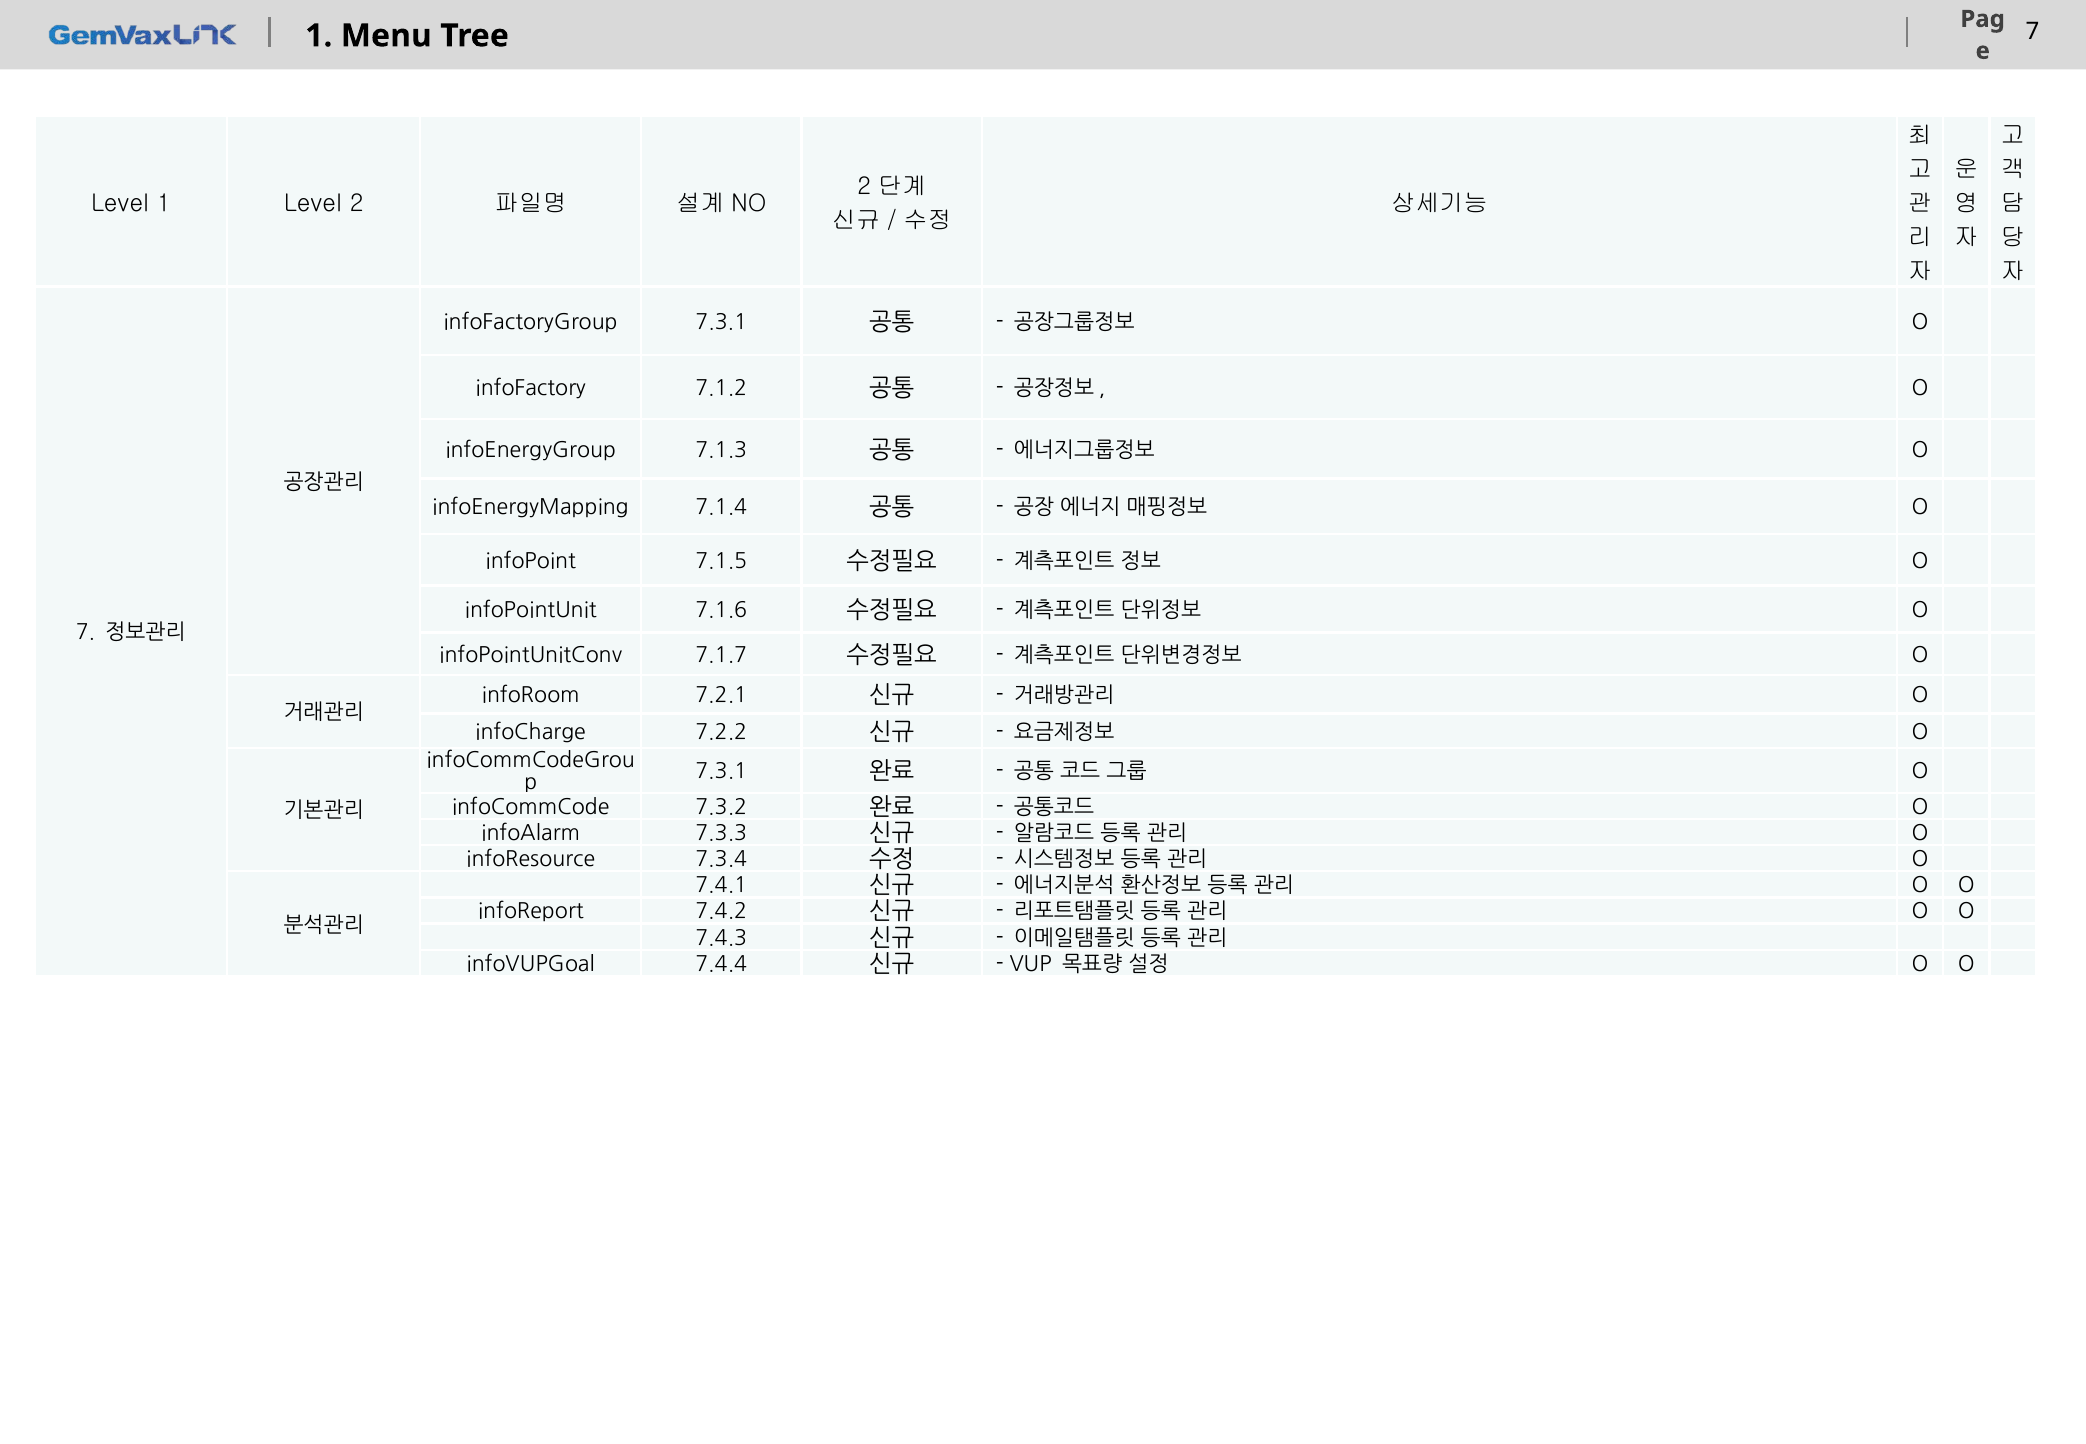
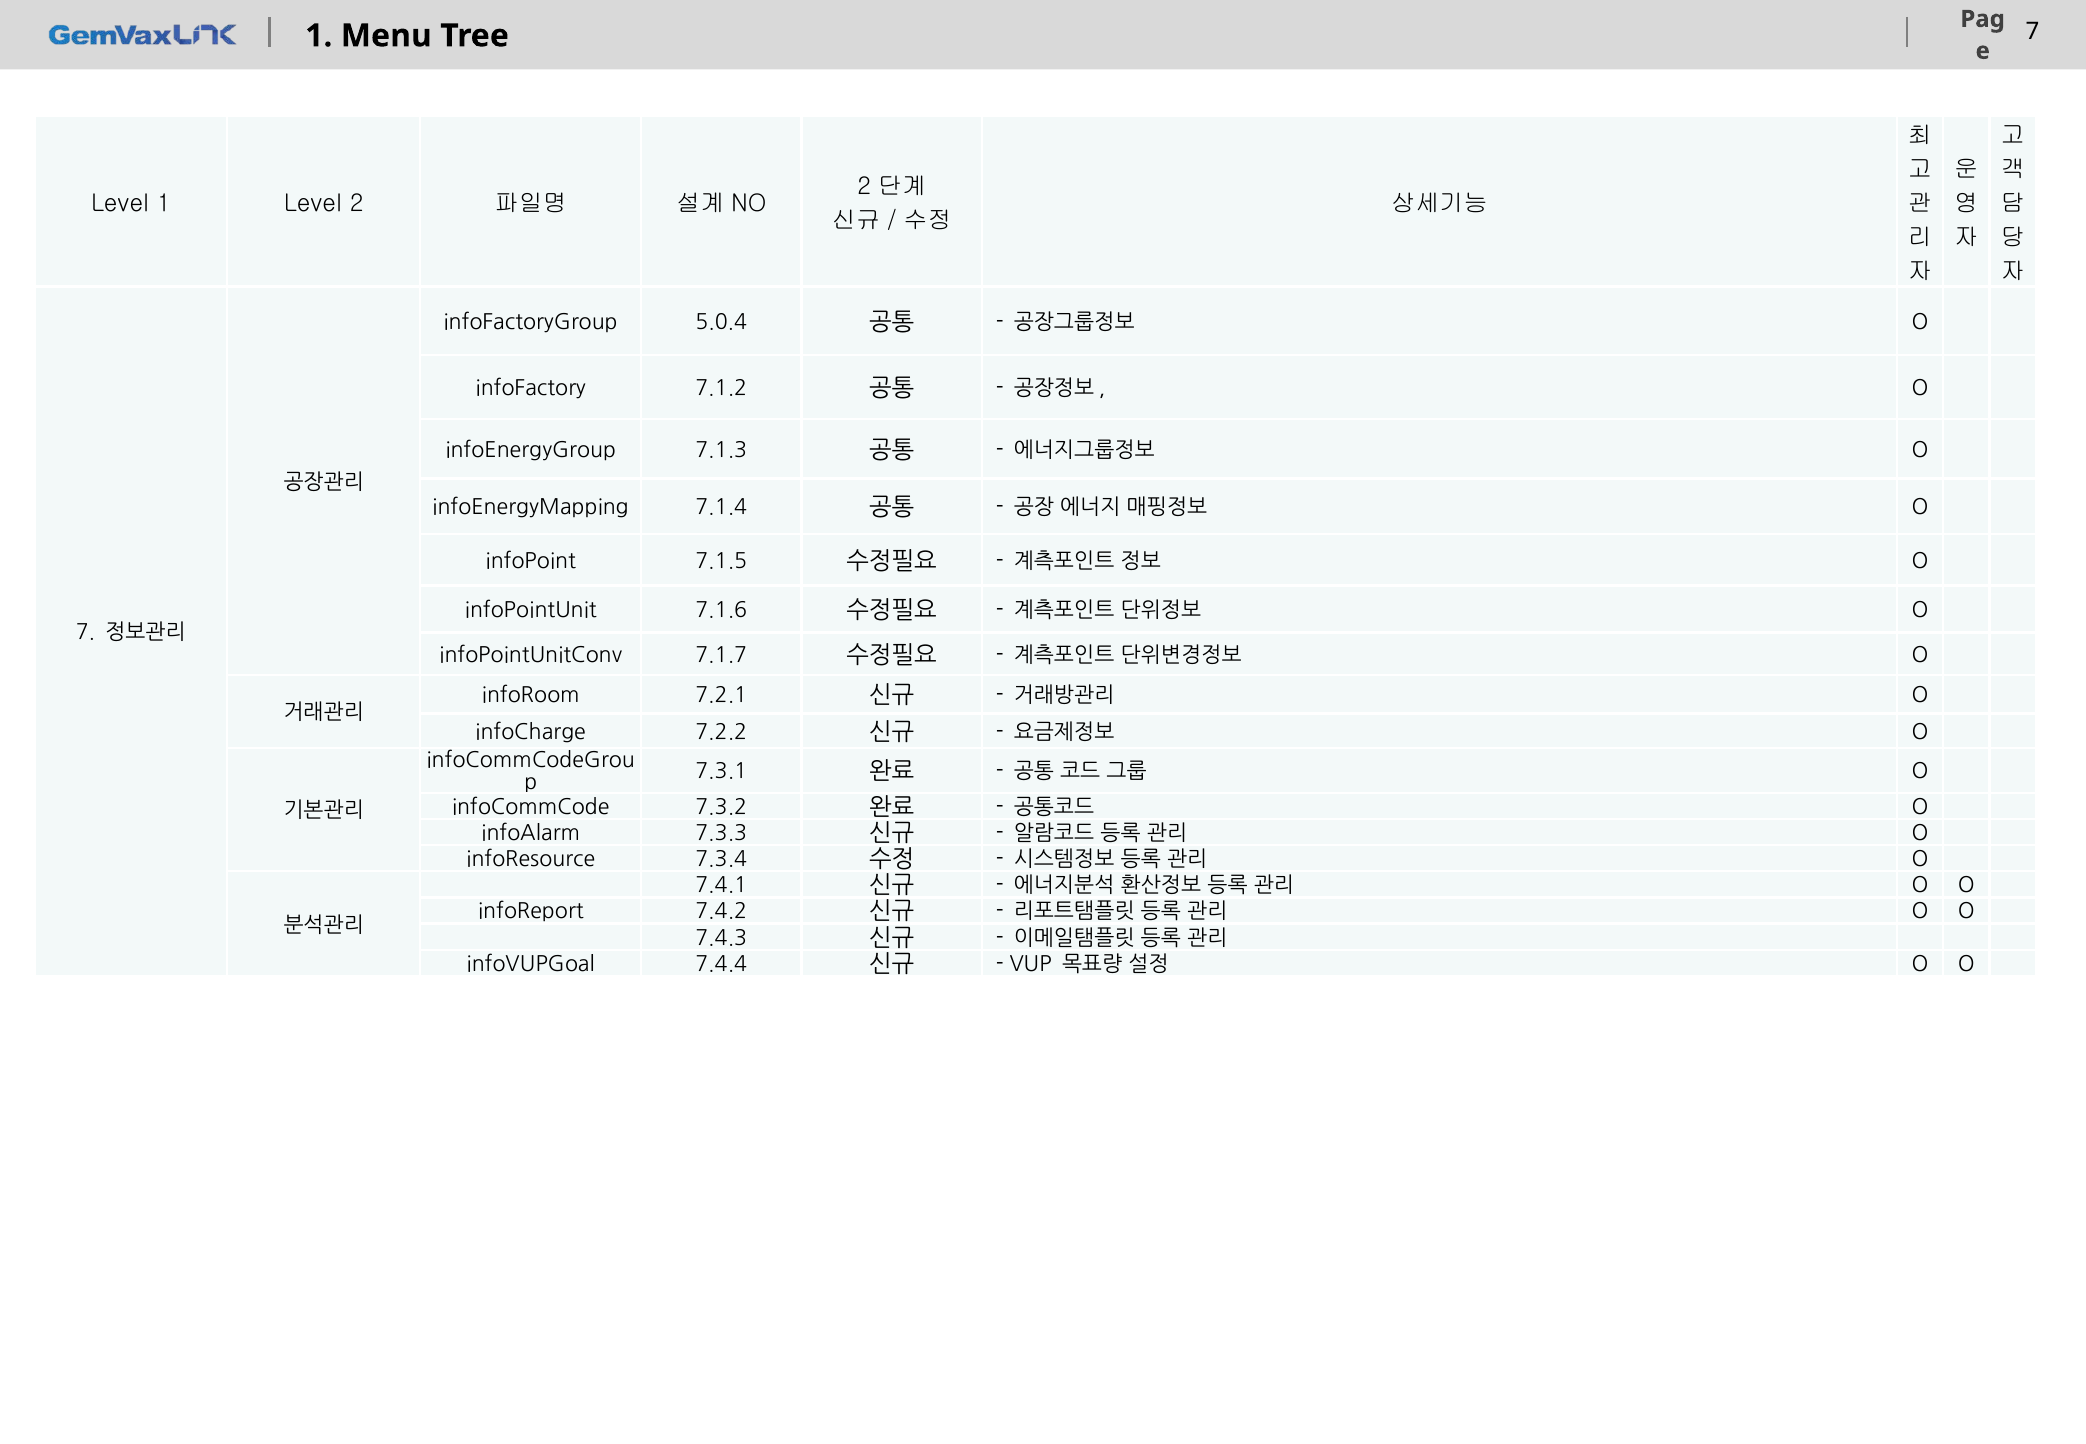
infoFactoryGroup 7.3.1: 7.3.1 -> 5.0.4
